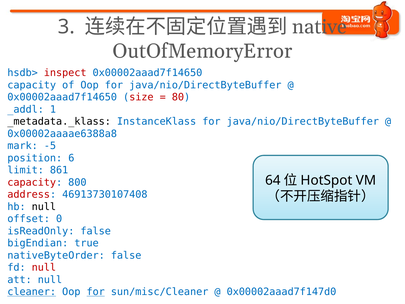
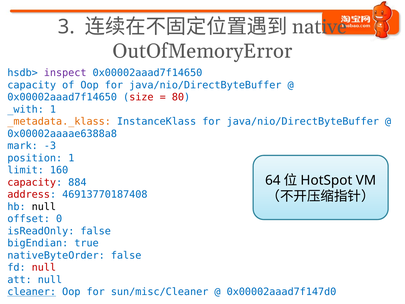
inspect colour: red -> purple
_addl: _addl -> _with
_metadata._klass colour: black -> orange
-5: -5 -> -3
position 6: 6 -> 1
861: 861 -> 160
800: 800 -> 884
46913730107408: 46913730107408 -> 46913770187408
for at (96, 292) underline: present -> none
